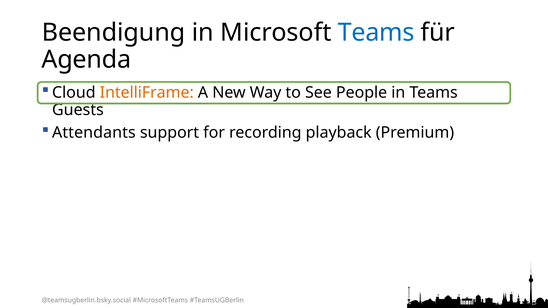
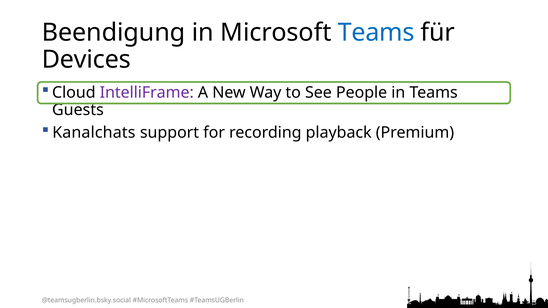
Agenda: Agenda -> Devices
IntelliFrame colour: orange -> purple
Attendants: Attendants -> Kanalchats
